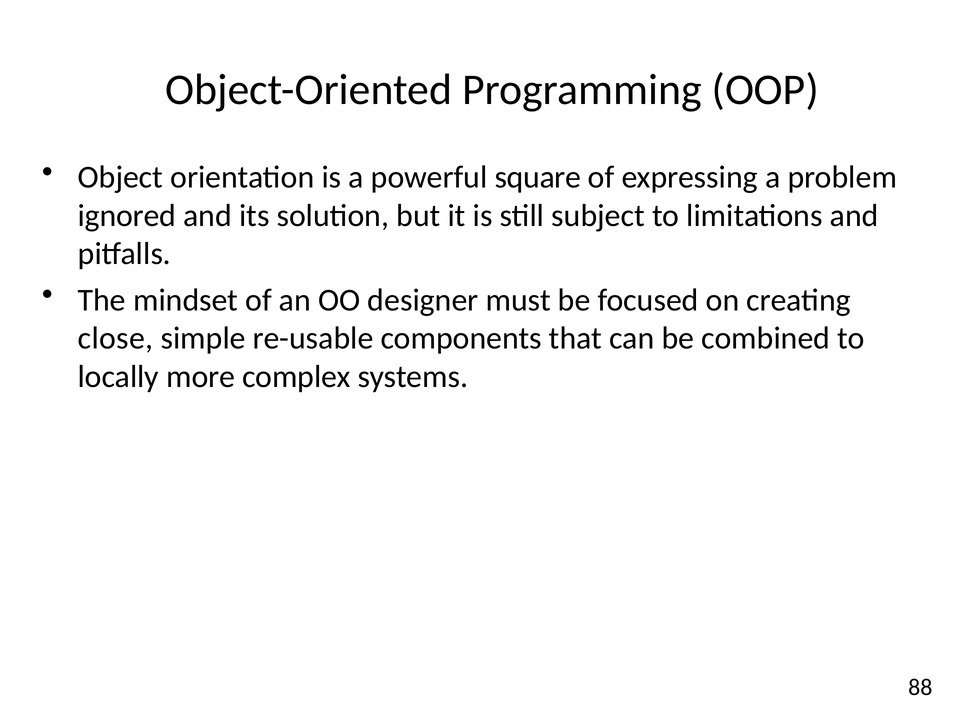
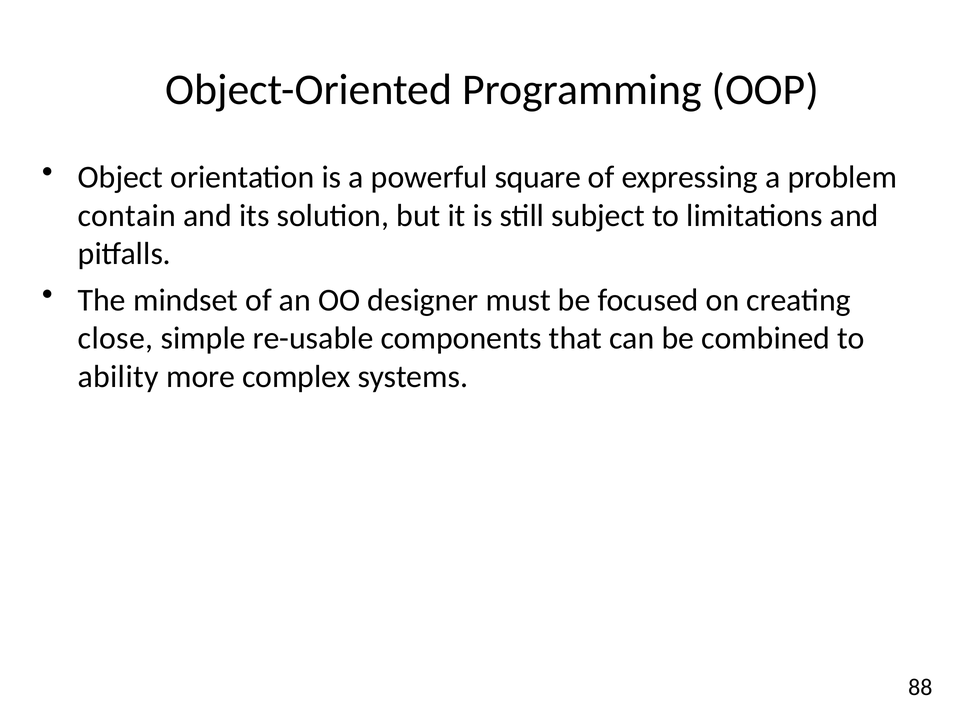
ignored: ignored -> contain
locally: locally -> ability
